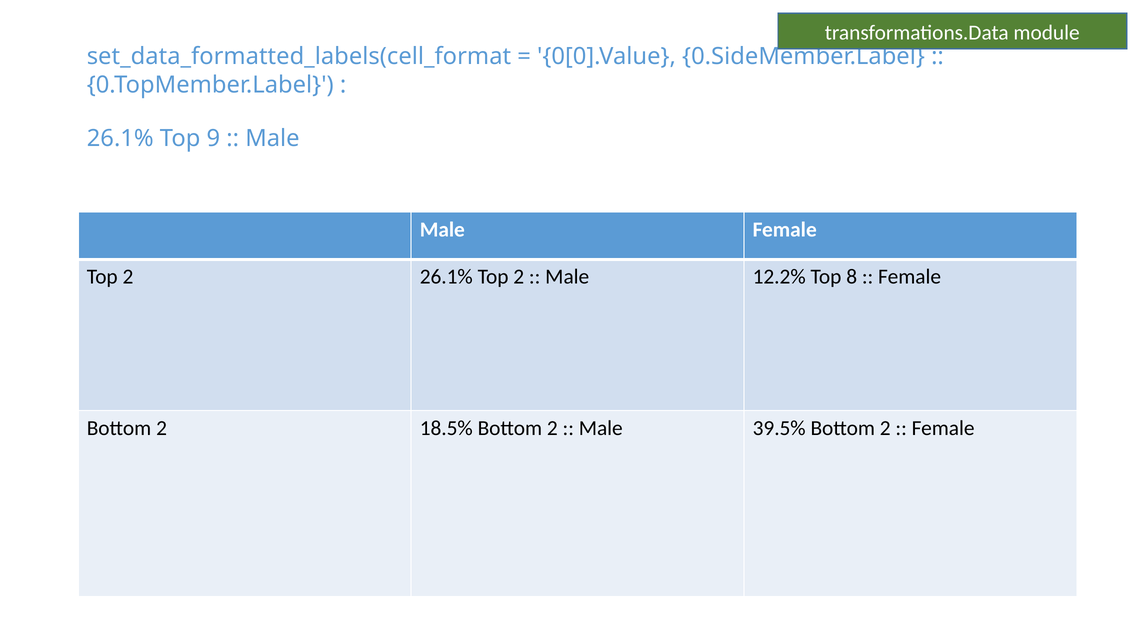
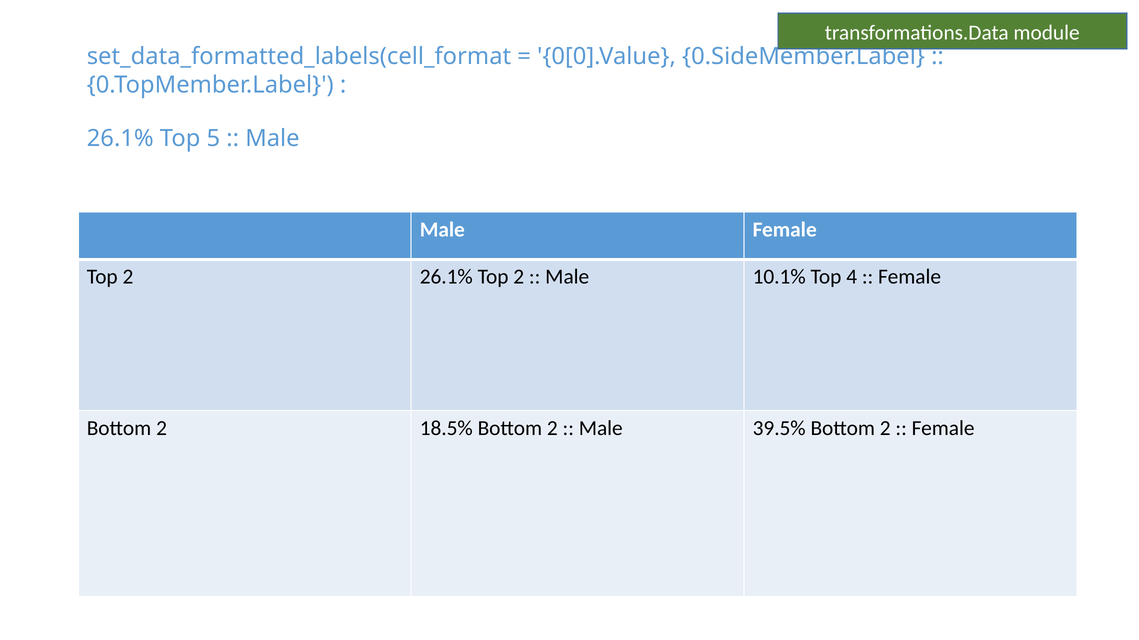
9: 9 -> 5
12.2%: 12.2% -> 10.1%
8: 8 -> 4
